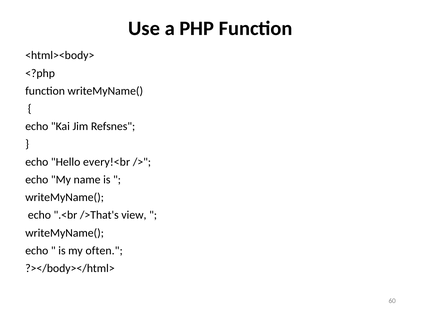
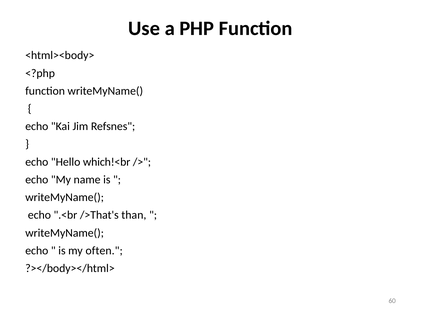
every!<br: every!<br -> which!<br
view: view -> than
